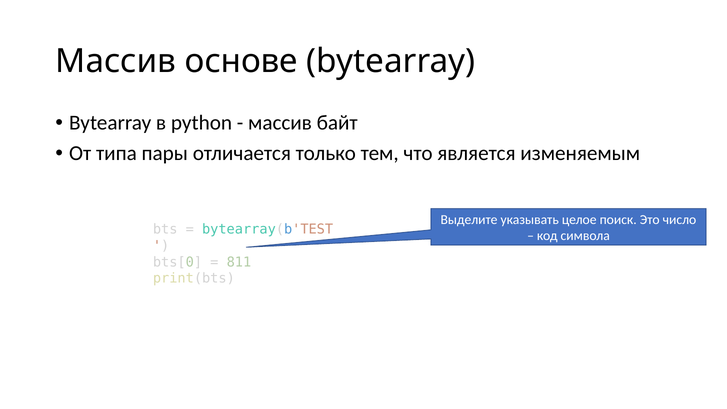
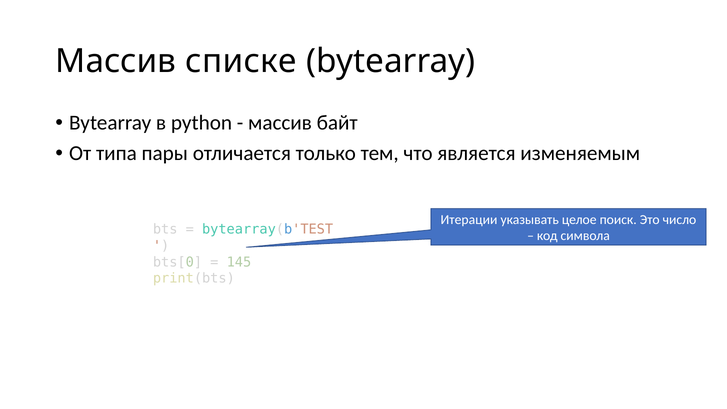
основе: основе -> списке
Выделите: Выделите -> Итерации
811: 811 -> 145
